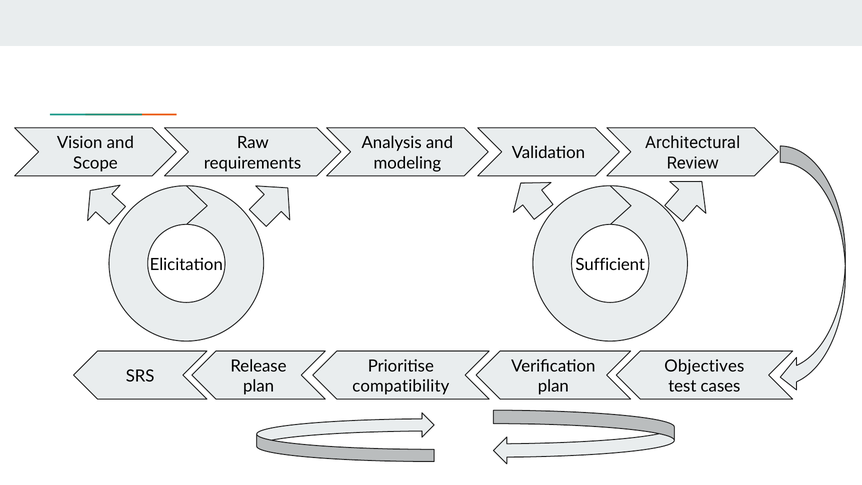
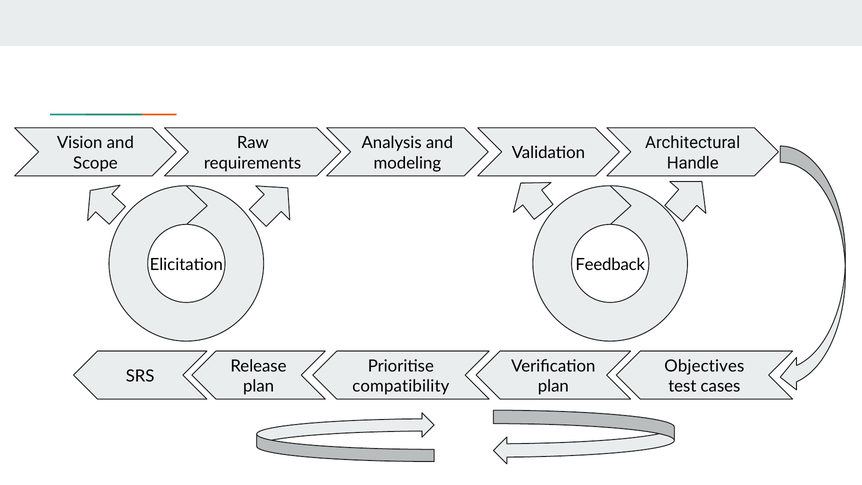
Review: Review -> Handle
Sufficient: Sufficient -> Feedback
